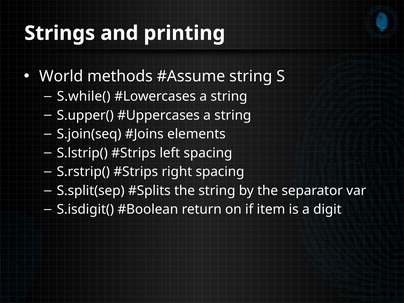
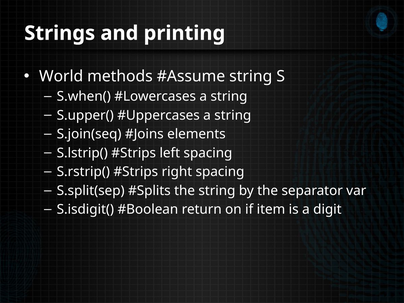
S.while(: S.while( -> S.when(
